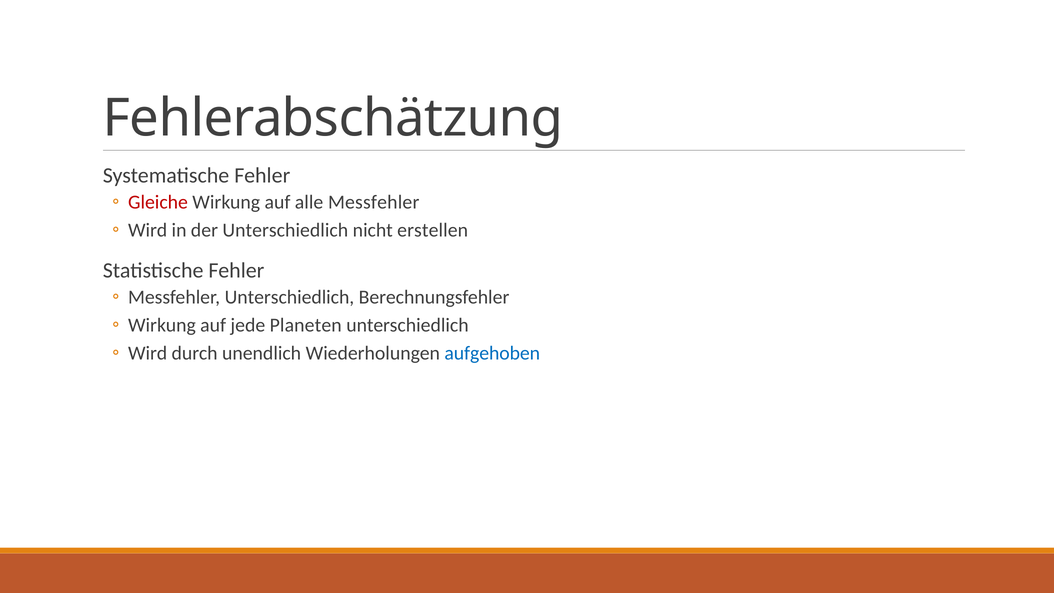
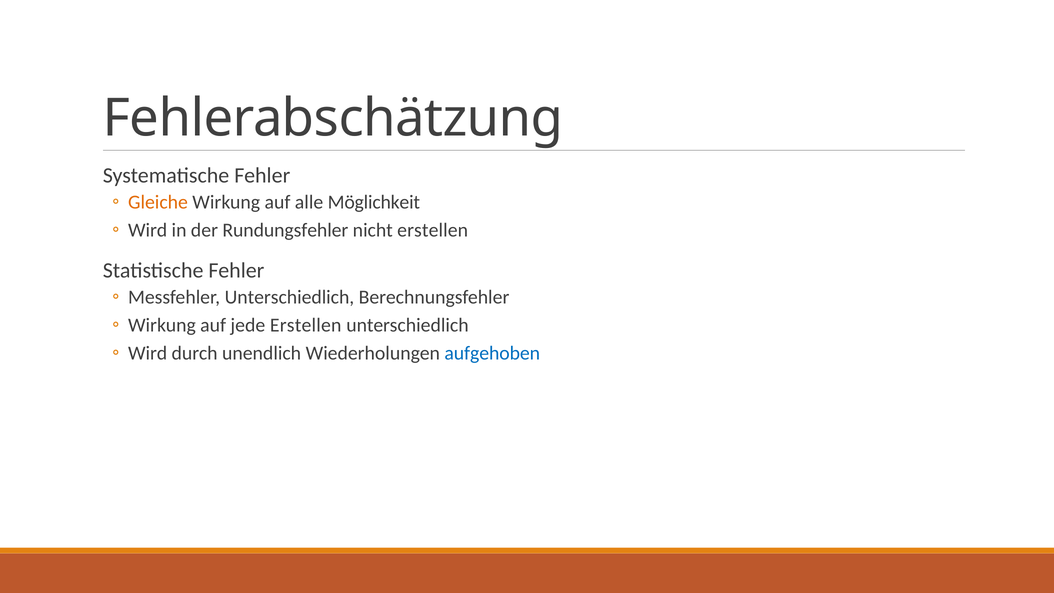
Gleiche colour: red -> orange
alle Messfehler: Messfehler -> Möglichkeit
der Unterschiedlich: Unterschiedlich -> Rundungsfehler
jede Planeten: Planeten -> Erstellen
